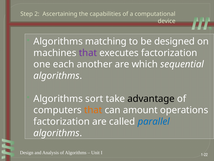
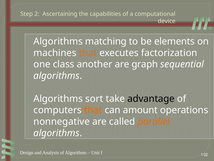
designed: designed -> elements
that at (88, 53) colour: purple -> orange
each: each -> class
which: which -> graph
factorization at (62, 121): factorization -> nonnegative
parallel colour: blue -> orange
